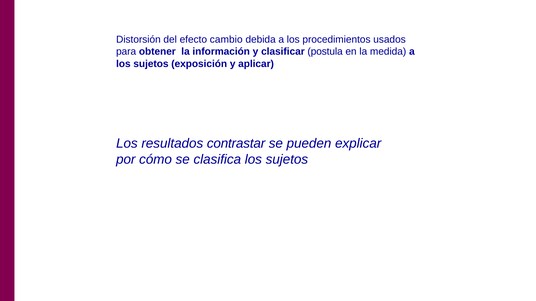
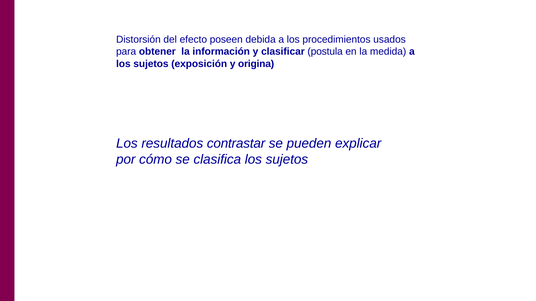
cambio: cambio -> poseen
aplicar: aplicar -> origina
